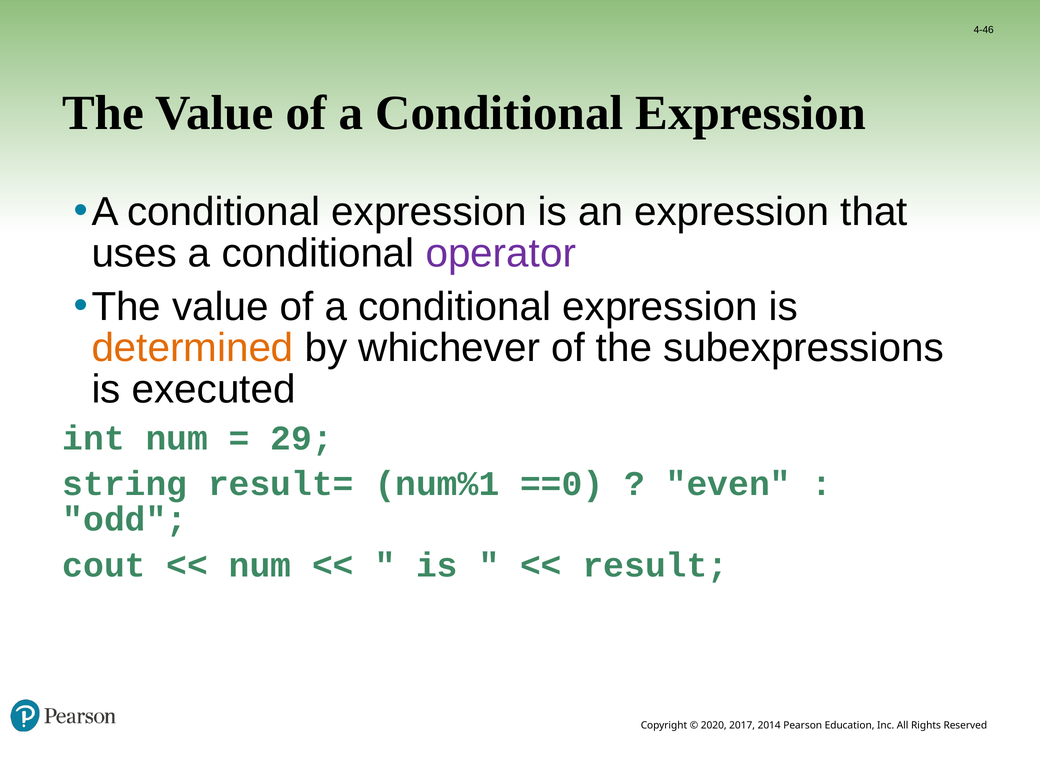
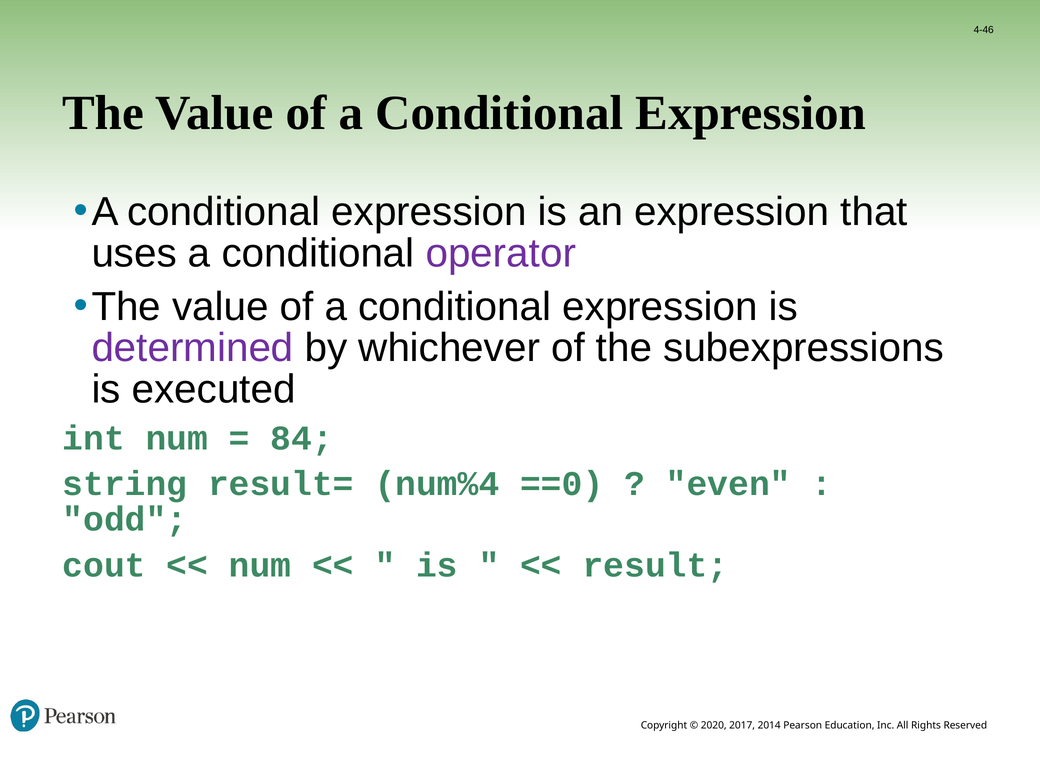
determined colour: orange -> purple
29: 29 -> 84
num%1: num%1 -> num%4
